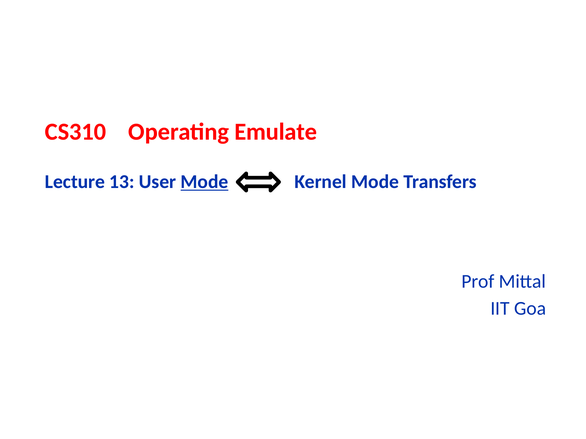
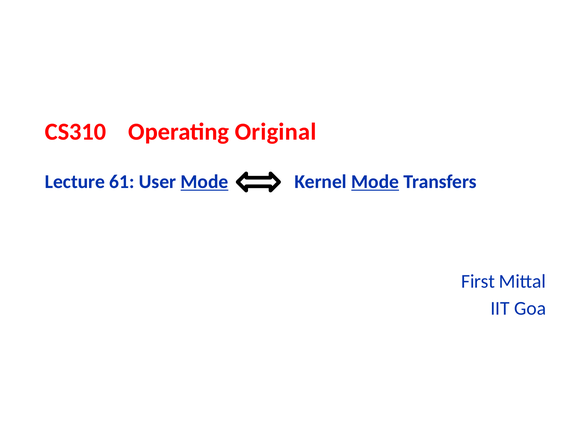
Emulate: Emulate -> Original
13: 13 -> 61
Mode at (375, 182) underline: none -> present
Prof: Prof -> First
